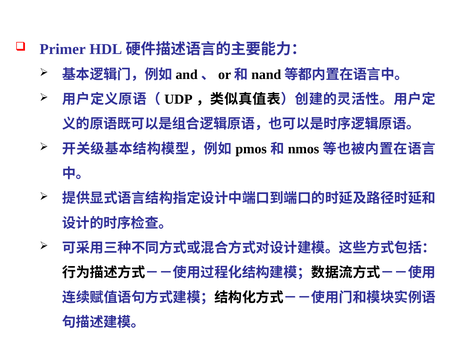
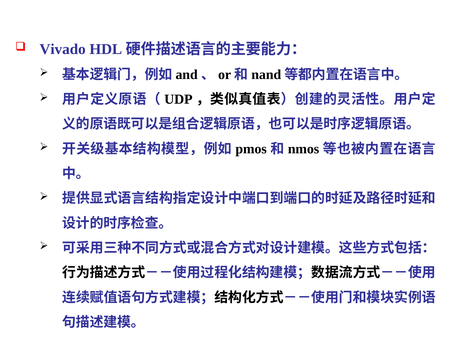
Primer: Primer -> Vivado
